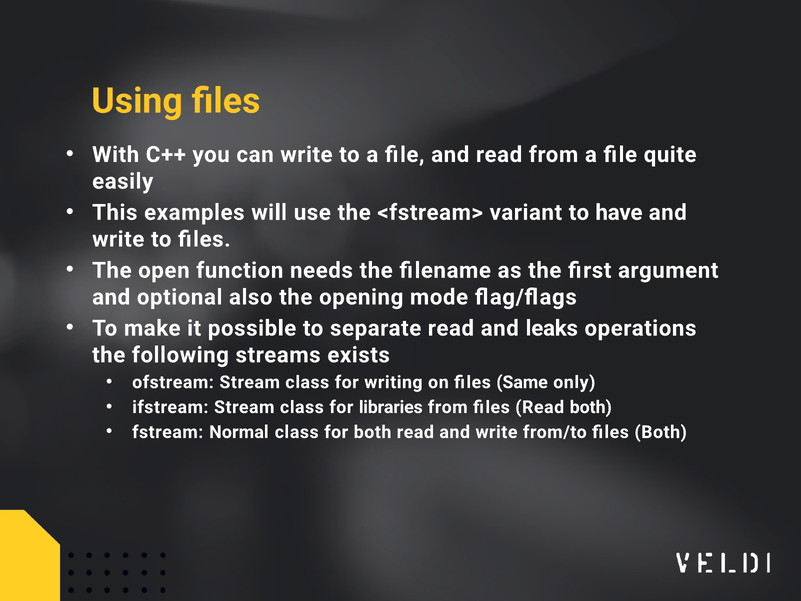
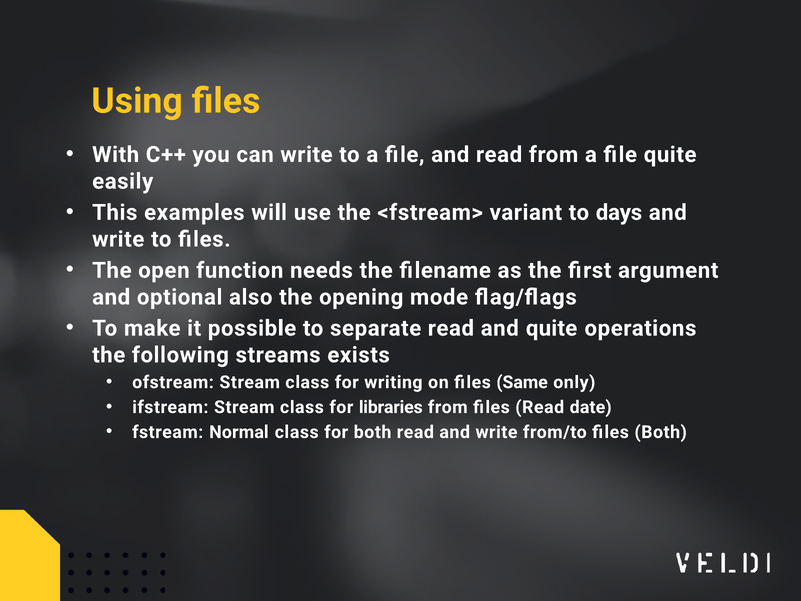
have: have -> days
and leaks: leaks -> quite
Read both: both -> date
